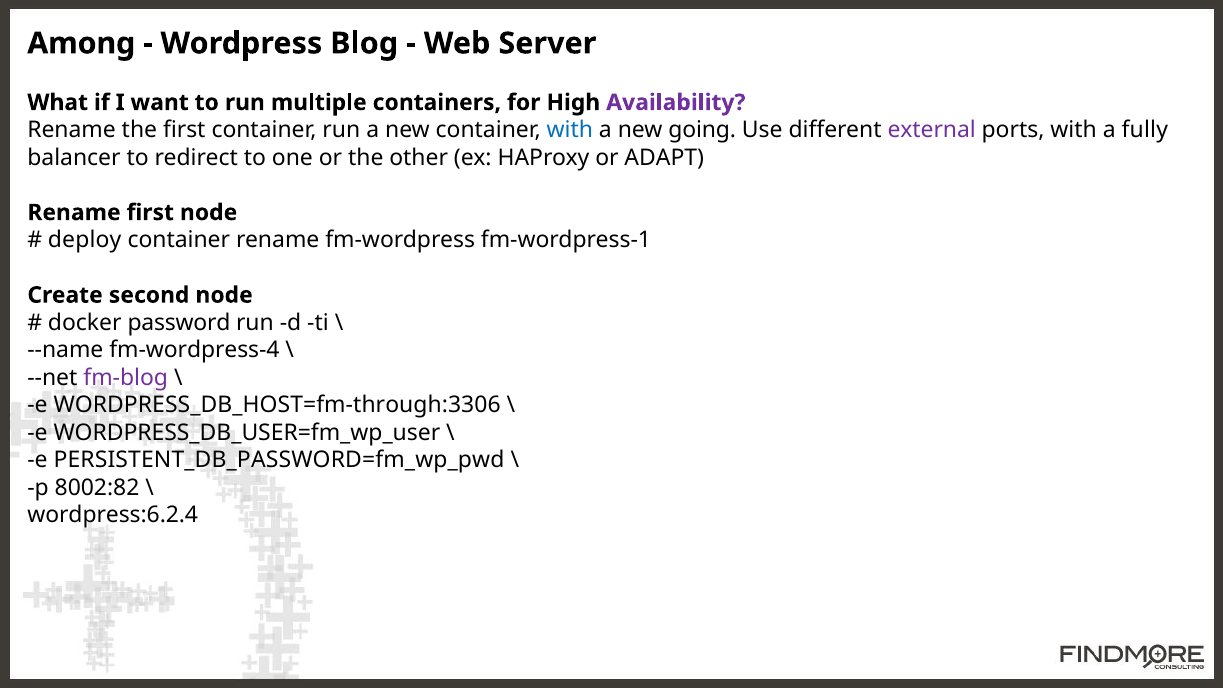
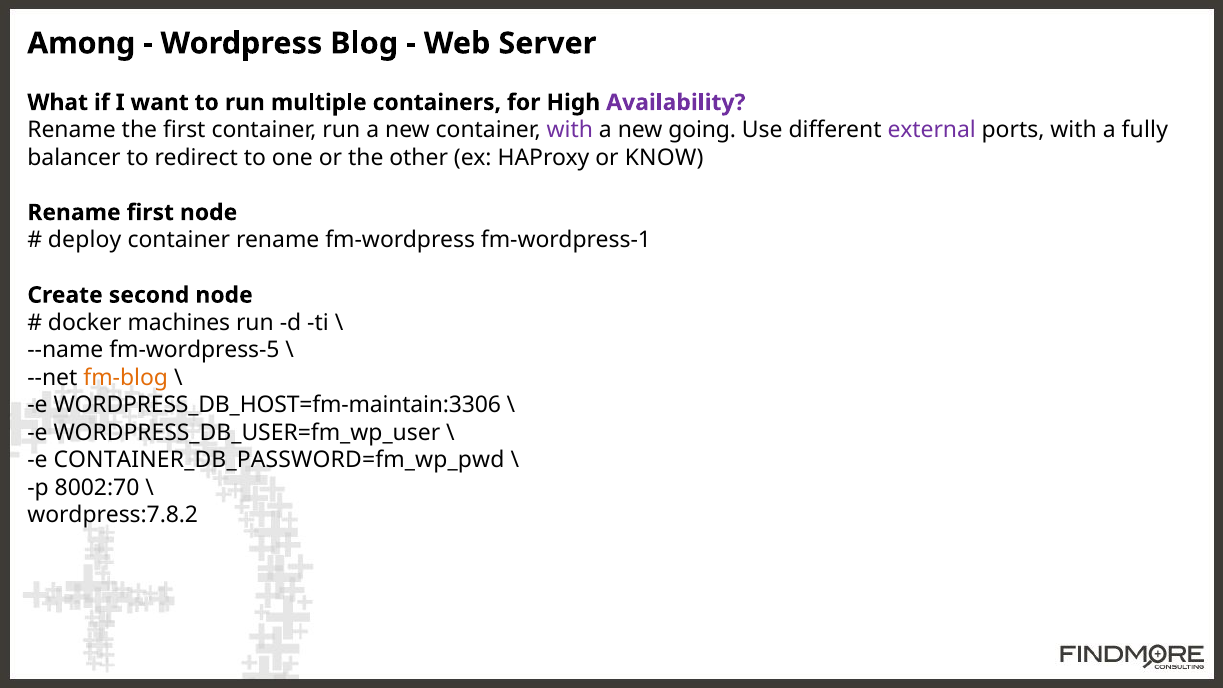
with at (570, 130) colour: blue -> purple
ADAPT: ADAPT -> KNOW
password: password -> machines
fm-wordpress-4: fm-wordpress-4 -> fm-wordpress-5
fm-blog colour: purple -> orange
WORDPRESS_DB_HOST=fm-through:3306: WORDPRESS_DB_HOST=fm-through:3306 -> WORDPRESS_DB_HOST=fm-maintain:3306
PERSISTENT_DB_PASSWORD=fm_wp_pwd: PERSISTENT_DB_PASSWORD=fm_wp_pwd -> CONTAINER_DB_PASSWORD=fm_wp_pwd
8002:82: 8002:82 -> 8002:70
wordpress:6.2.4: wordpress:6.2.4 -> wordpress:7.8.2
